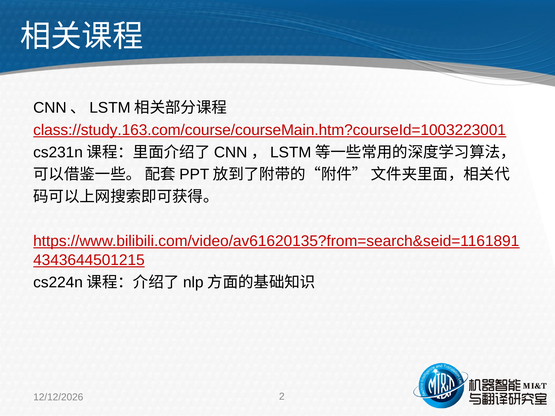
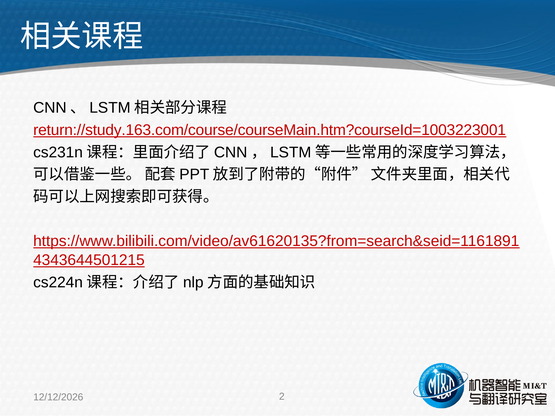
class://study.163.com/course/courseMain.htm?courseId=1003223001: class://study.163.com/course/courseMain.htm?courseId=1003223001 -> return://study.163.com/course/courseMain.htm?courseId=1003223001
